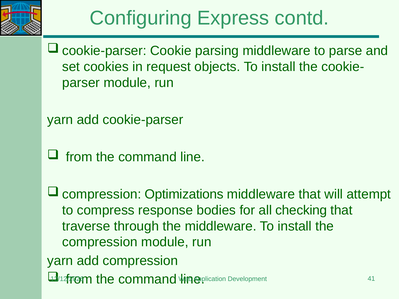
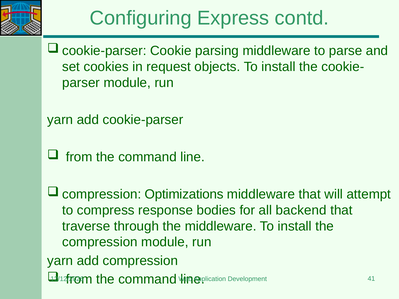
checking: checking -> backend
